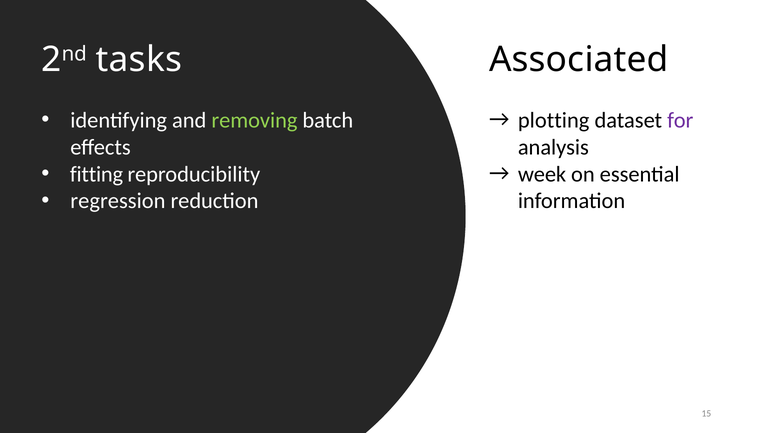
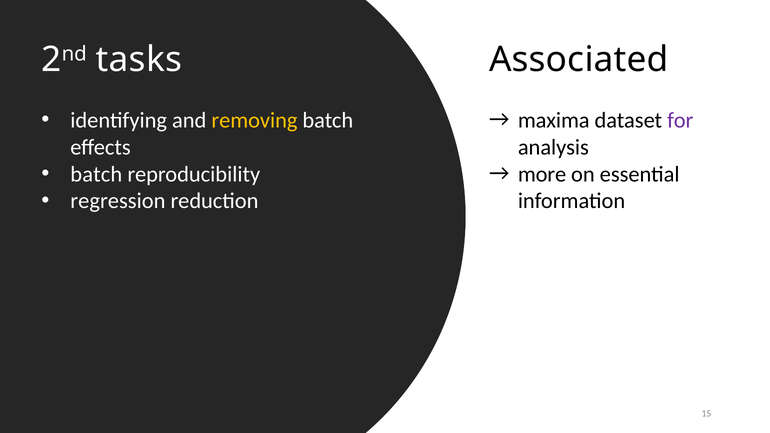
removing colour: light green -> yellow
plotting: plotting -> maxima
fitting at (97, 174): fitting -> batch
week: week -> more
